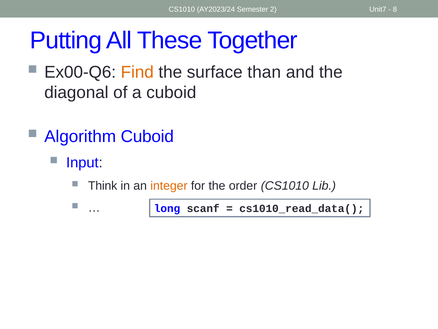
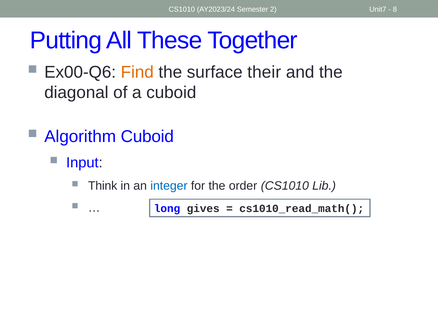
than: than -> their
integer colour: orange -> blue
scanf: scanf -> gives
cs1010_read_data(: cs1010_read_data( -> cs1010_read_math(
